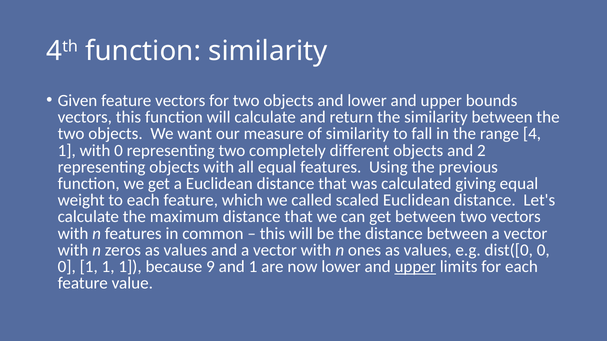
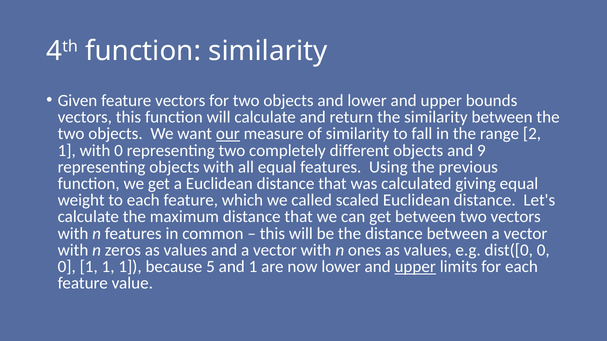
our underline: none -> present
4: 4 -> 2
2: 2 -> 9
9: 9 -> 5
